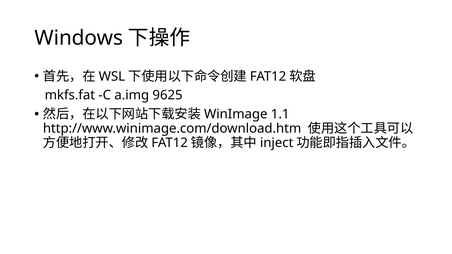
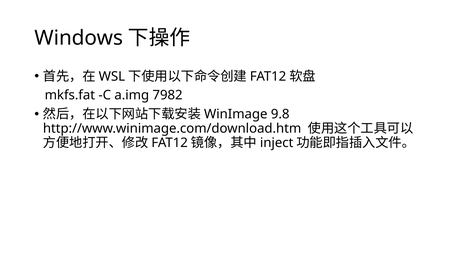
9625: 9625 -> 7982
1.1: 1.1 -> 9.8
